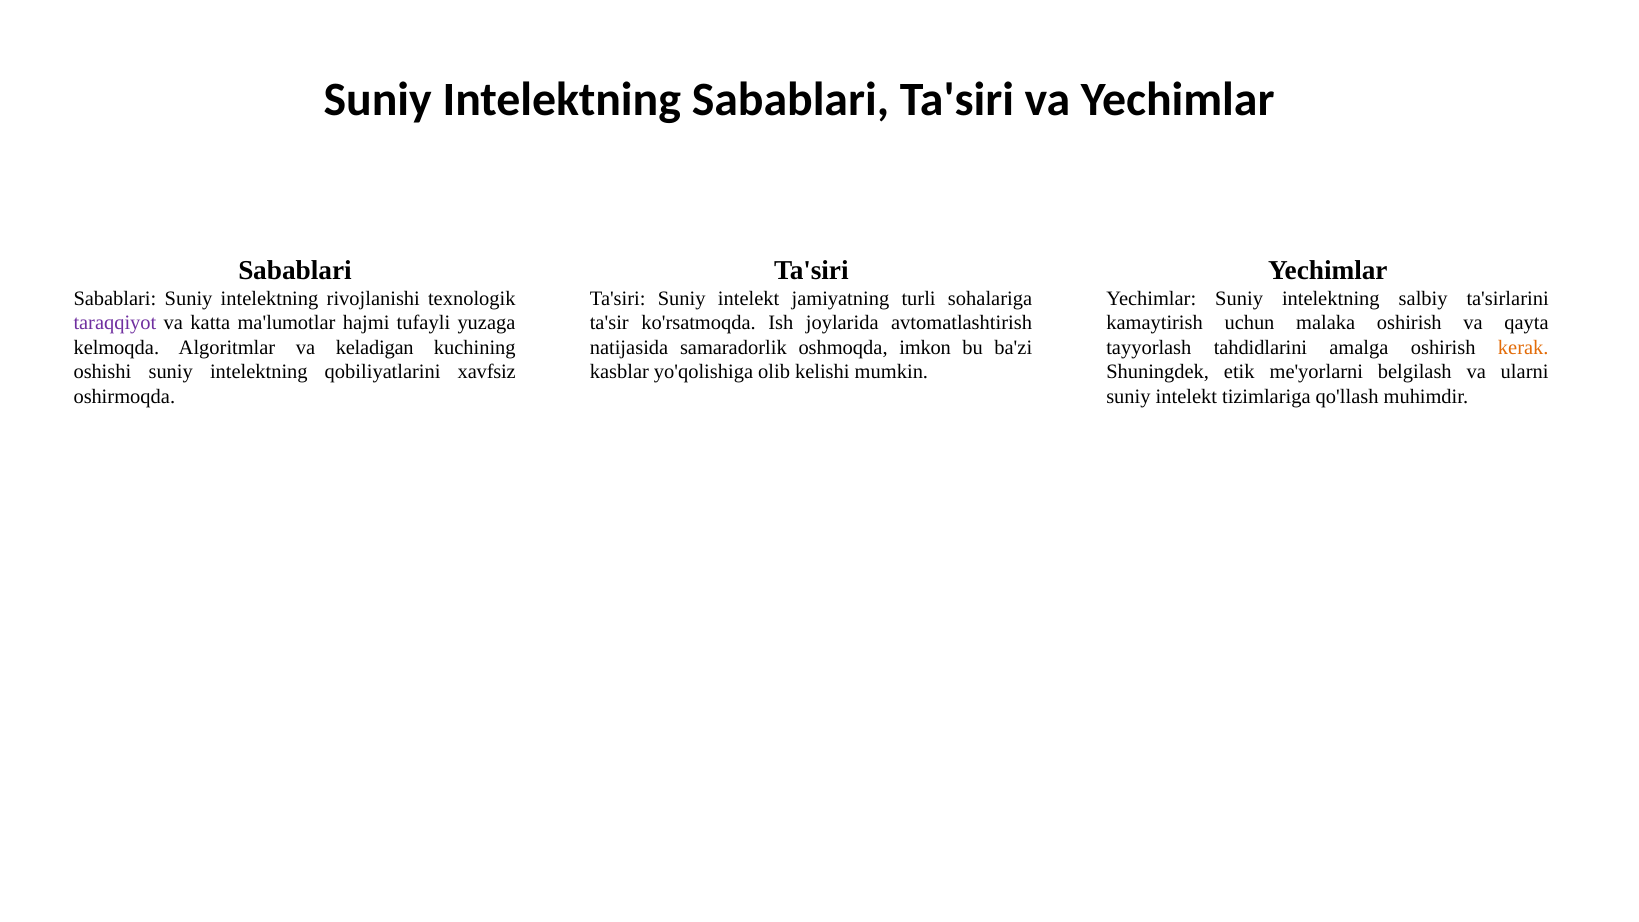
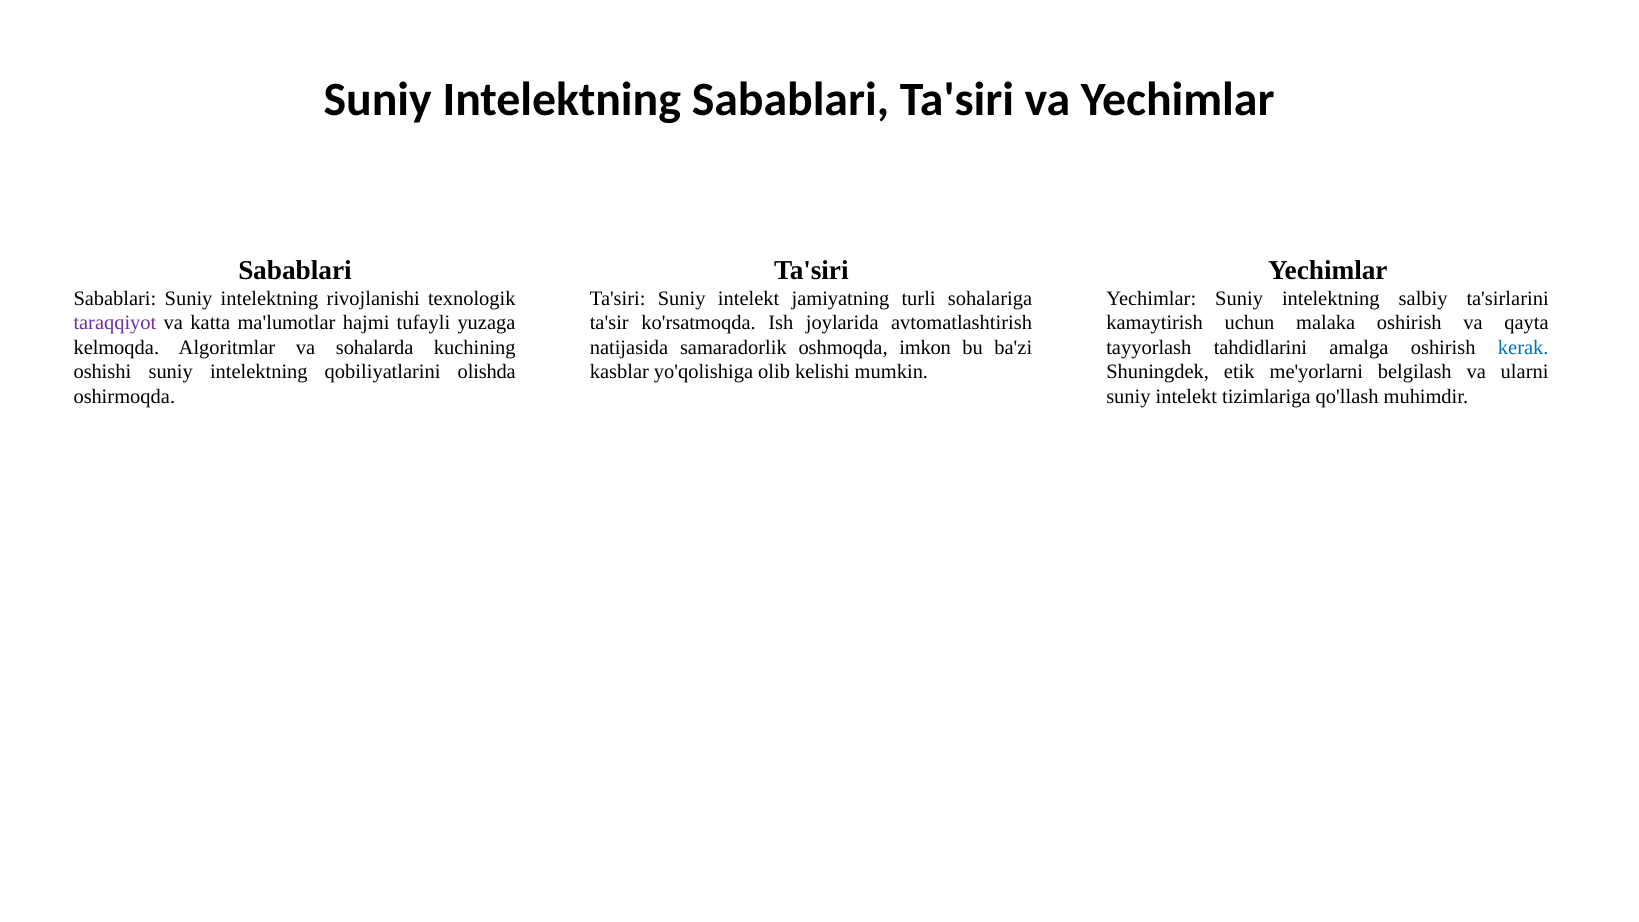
keladigan: keladigan -> sohalarda
kerak colour: orange -> blue
xavfsiz: xavfsiz -> olishda
